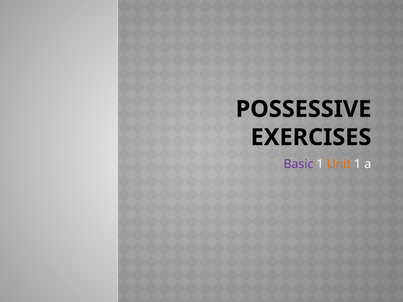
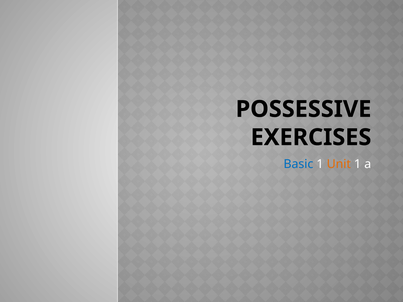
Basic colour: purple -> blue
